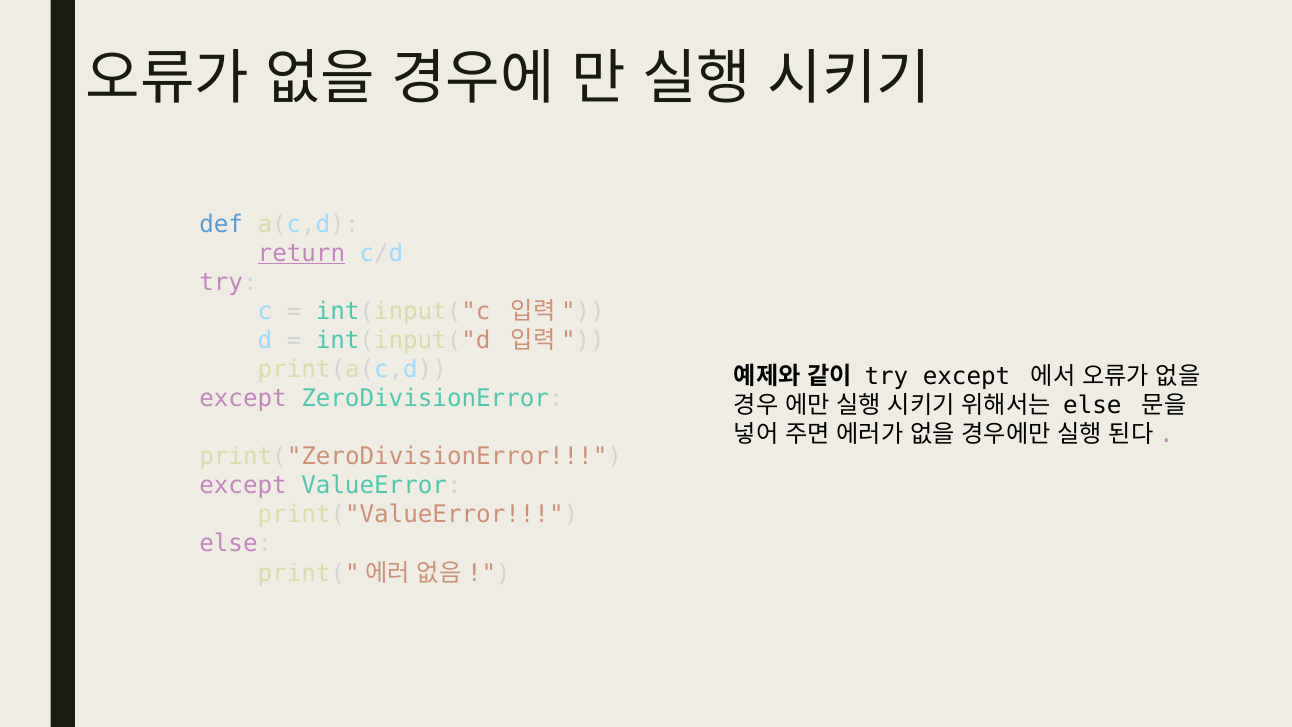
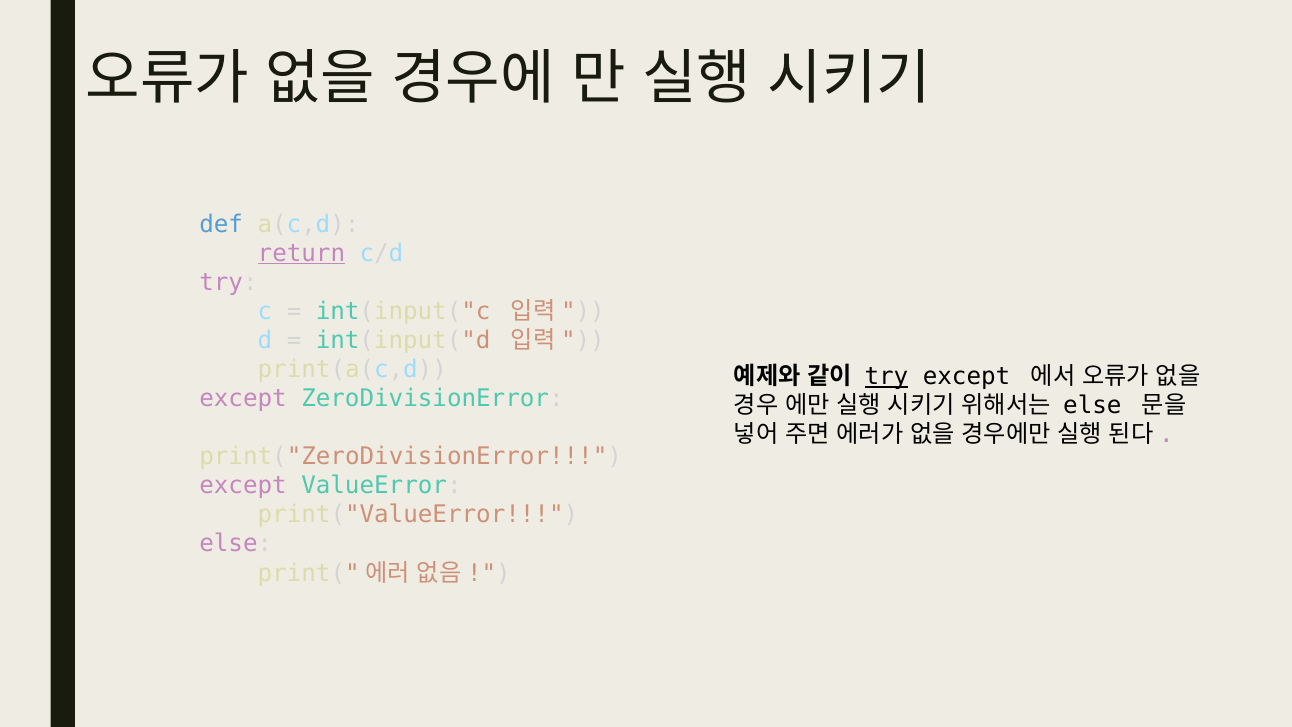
try at (886, 376) underline: none -> present
